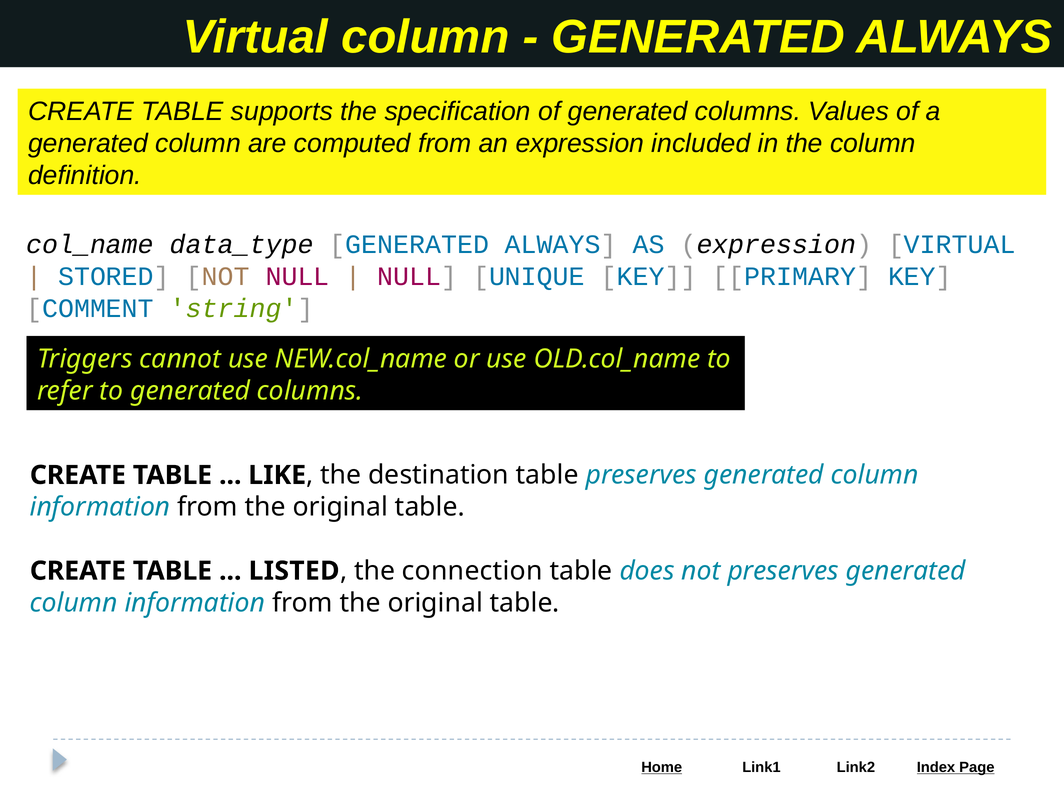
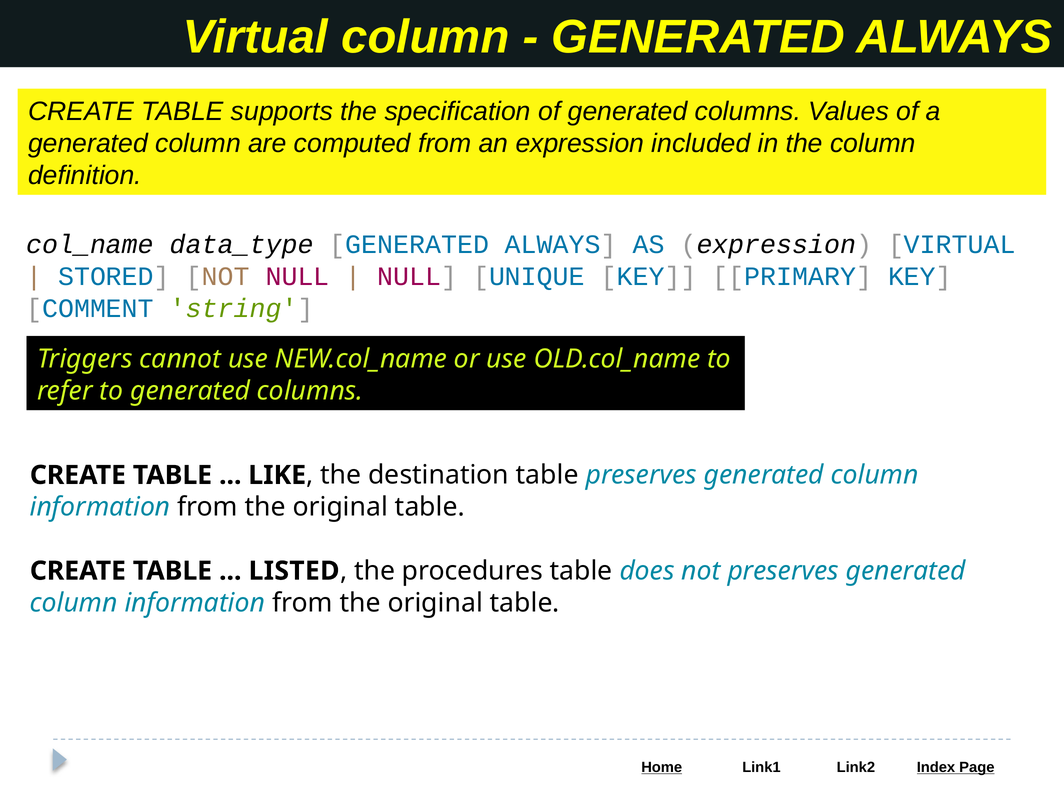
connection: connection -> procedures
